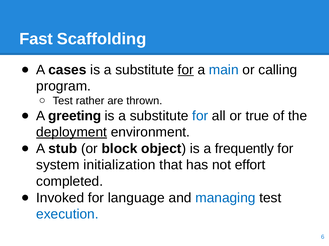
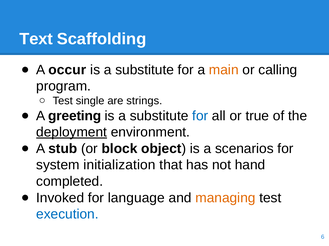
Fast: Fast -> Text
cases: cases -> occur
for at (186, 70) underline: present -> none
main colour: blue -> orange
rather: rather -> single
thrown: thrown -> strings
frequently: frequently -> scenarios
effort: effort -> hand
managing colour: blue -> orange
